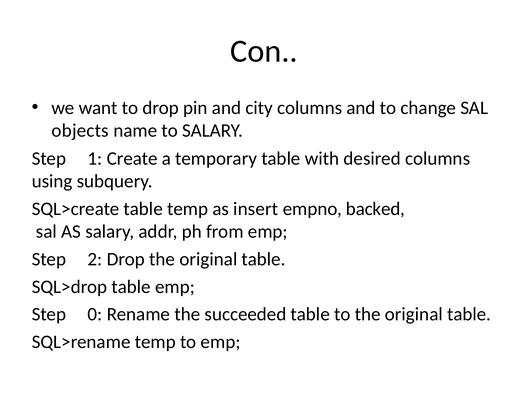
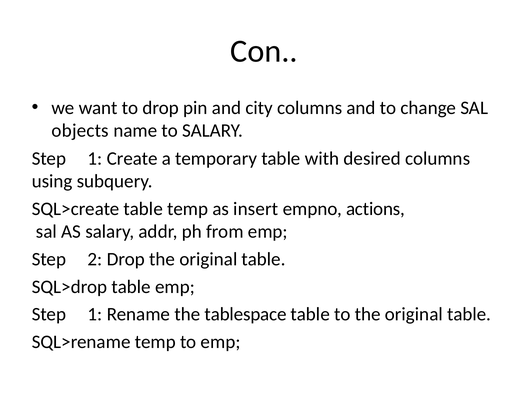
backed: backed -> actions
0 at (95, 314): 0 -> 1
succeeded: succeeded -> tablespace
